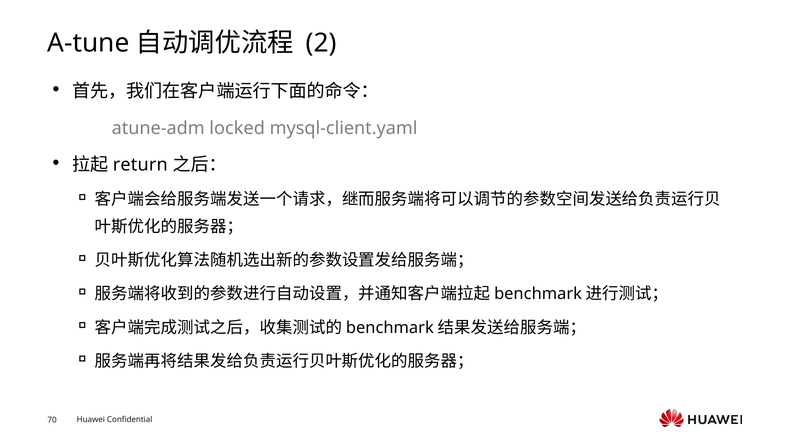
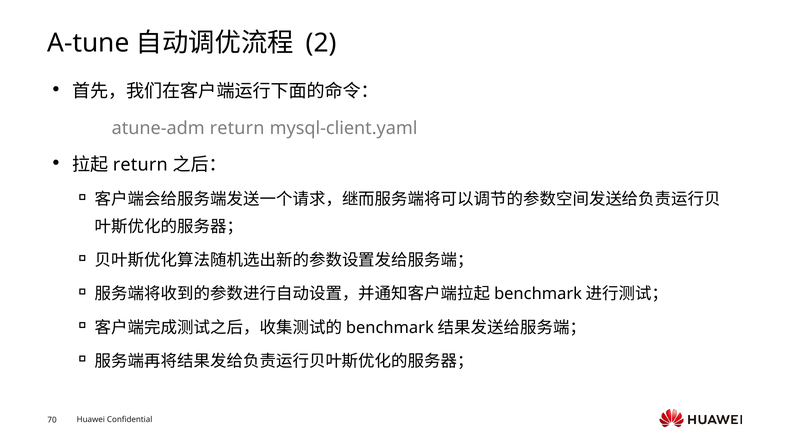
atune-adm locked: locked -> return
